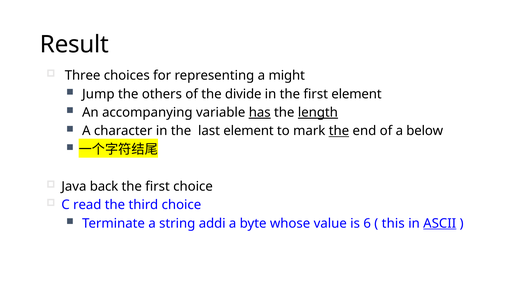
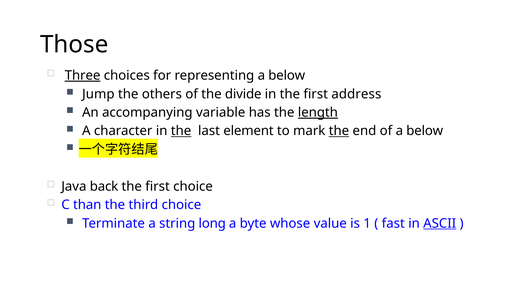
Result: Result -> Those
Three underline: none -> present
representing a might: might -> below
first element: element -> address
has underline: present -> none
the at (181, 131) underline: none -> present
read: read -> than
addi: addi -> long
6: 6 -> 1
this: this -> fast
